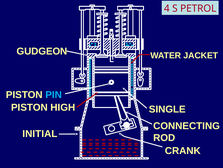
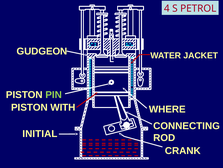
PIN colour: light blue -> light green
HIGH: HIGH -> WITH
SINGLE: SINGLE -> WHERE
